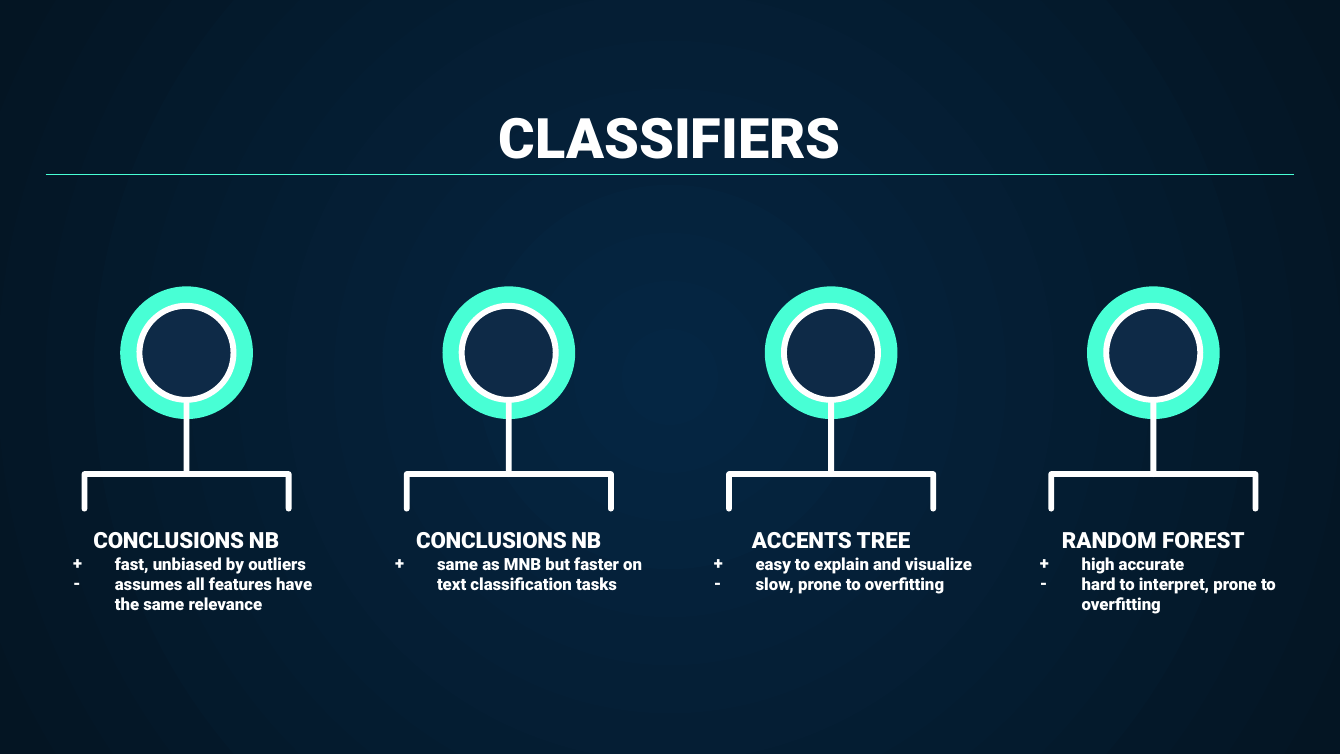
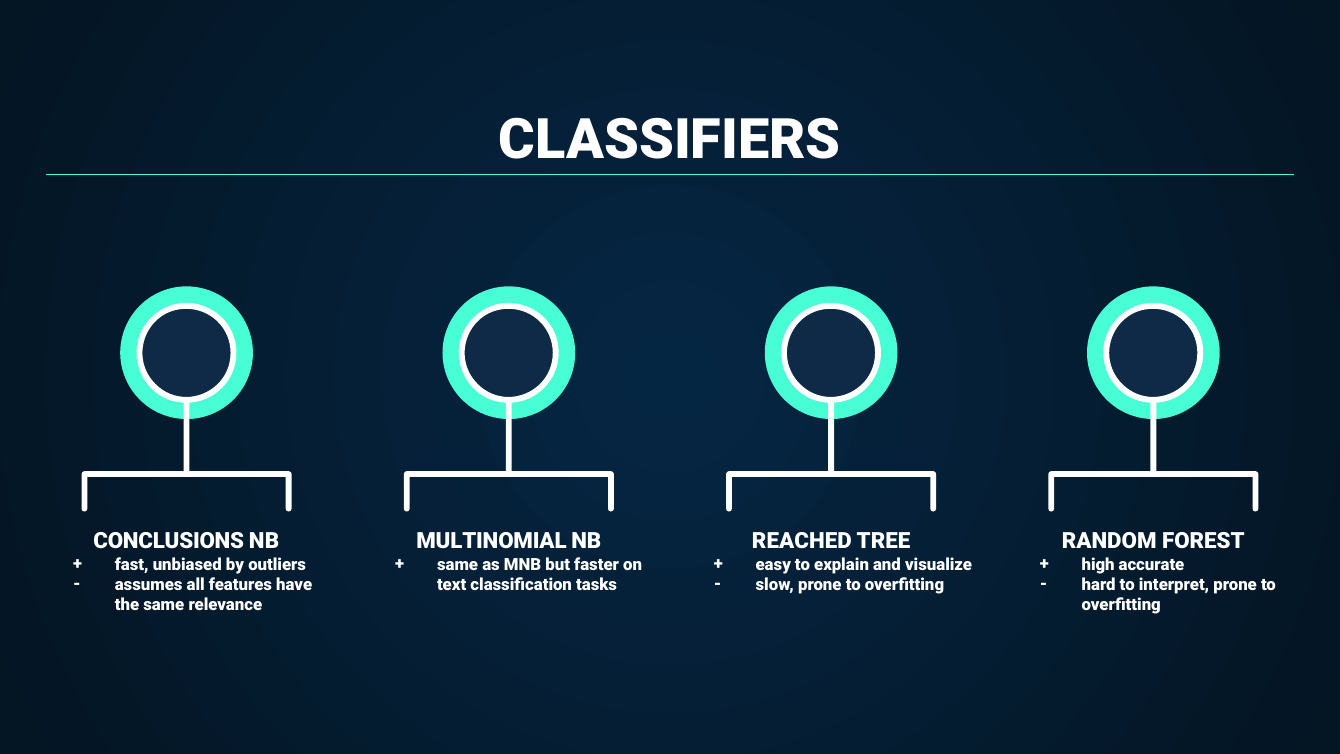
CONCLUSIONS at (491, 541): CONCLUSIONS -> MULTINOMIAL
ACCENTS: ACCENTS -> REACHED
